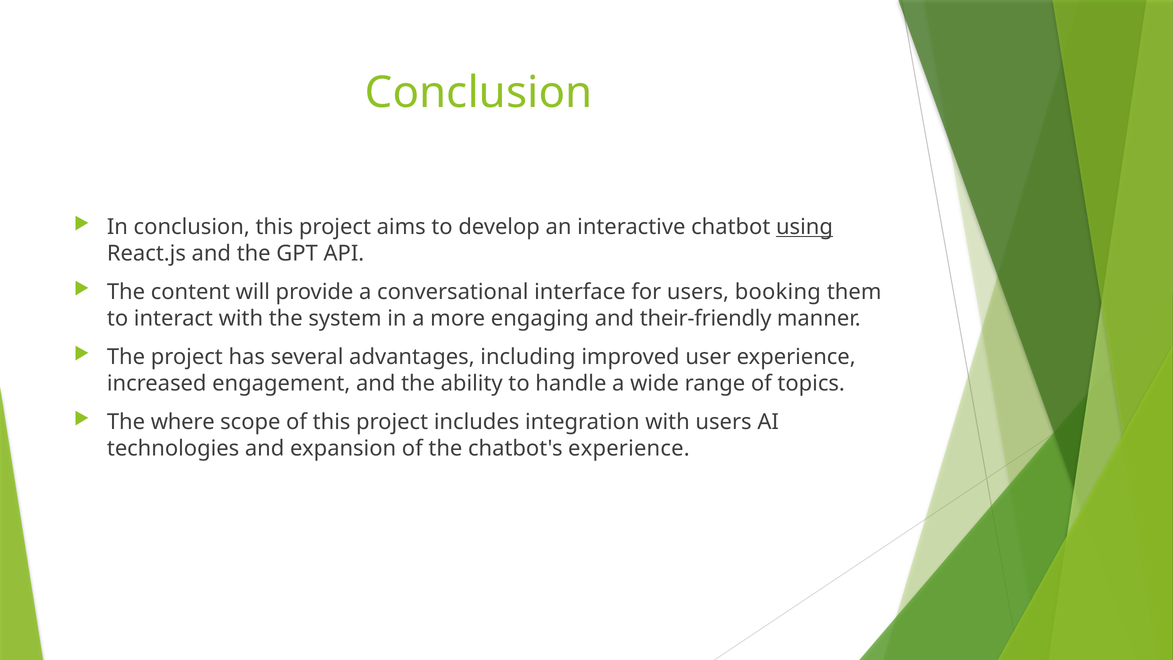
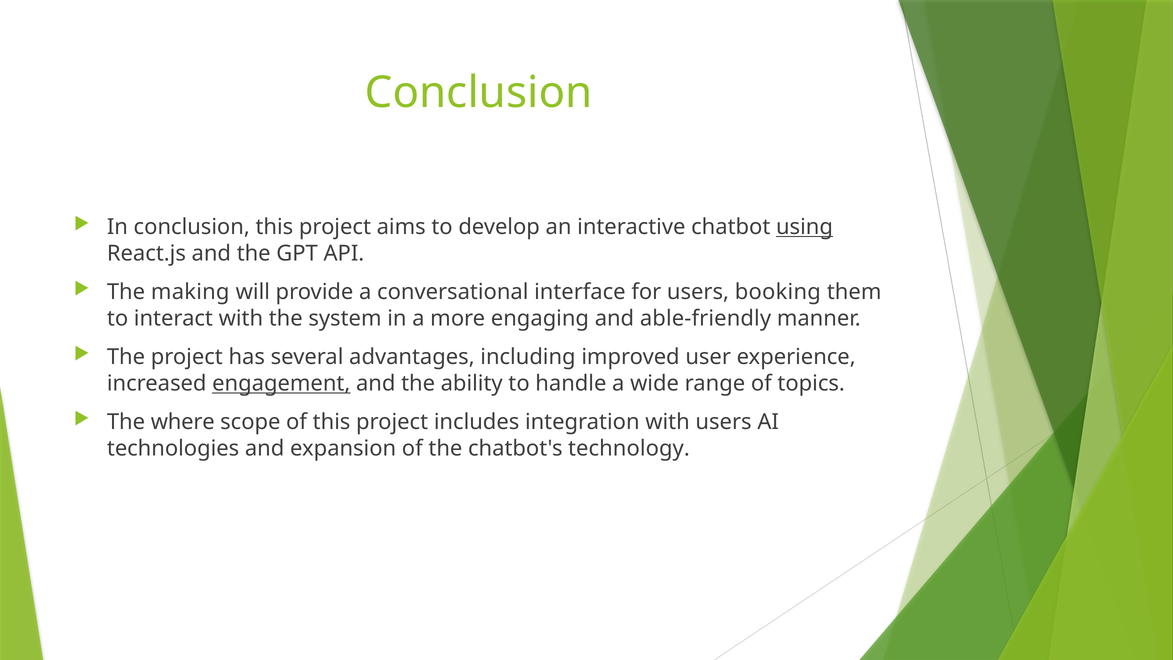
content: content -> making
their-friendly: their-friendly -> able-friendly
engagement underline: none -> present
chatbot's experience: experience -> technology
